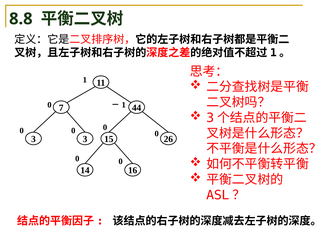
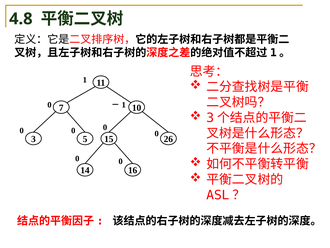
8.8: 8.8 -> 4.8
44: 44 -> 10
3 3: 3 -> 5
